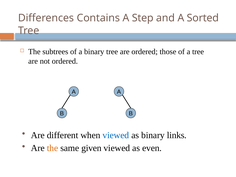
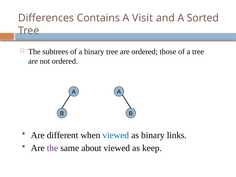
Step: Step -> Visit
the at (52, 148) colour: orange -> purple
given: given -> about
even: even -> keep
